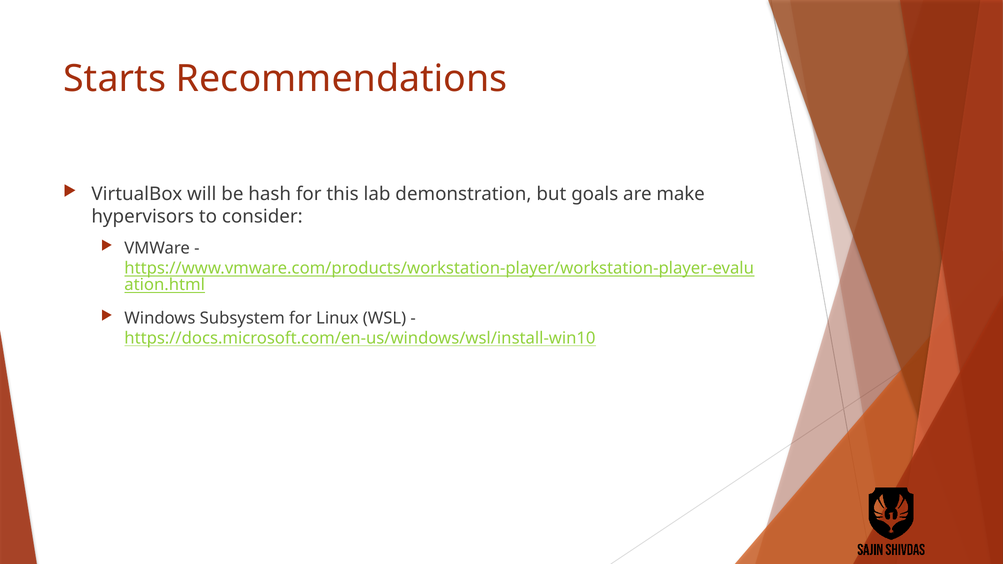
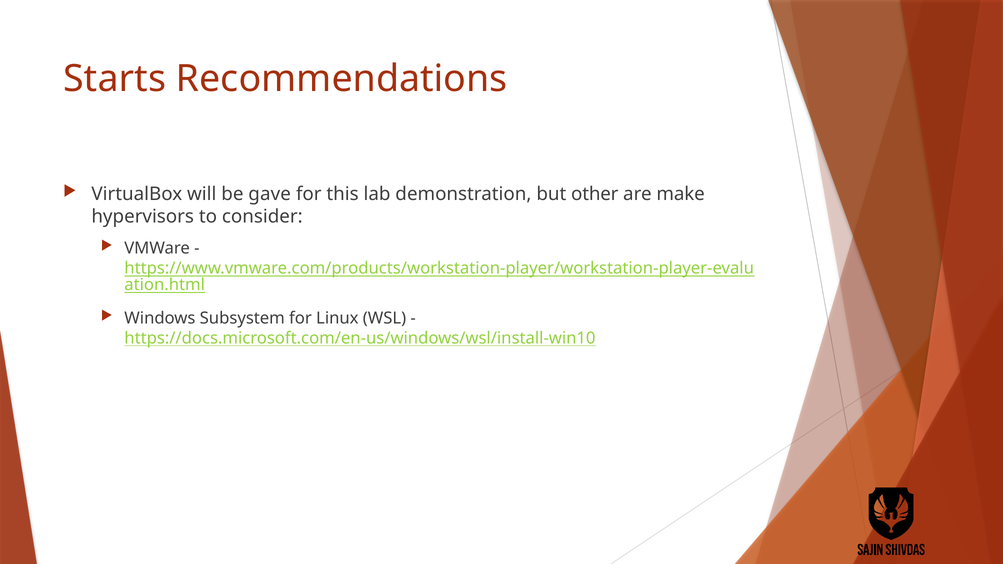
hash: hash -> gave
goals: goals -> other
